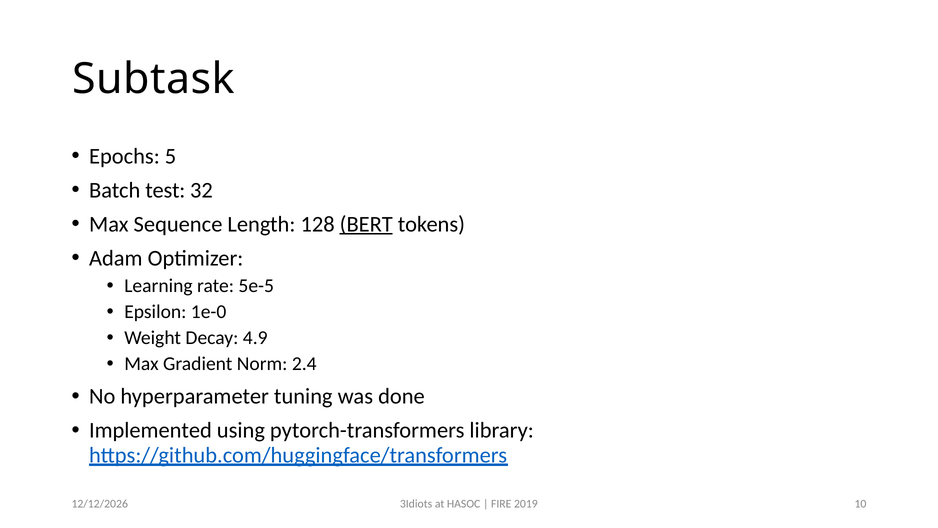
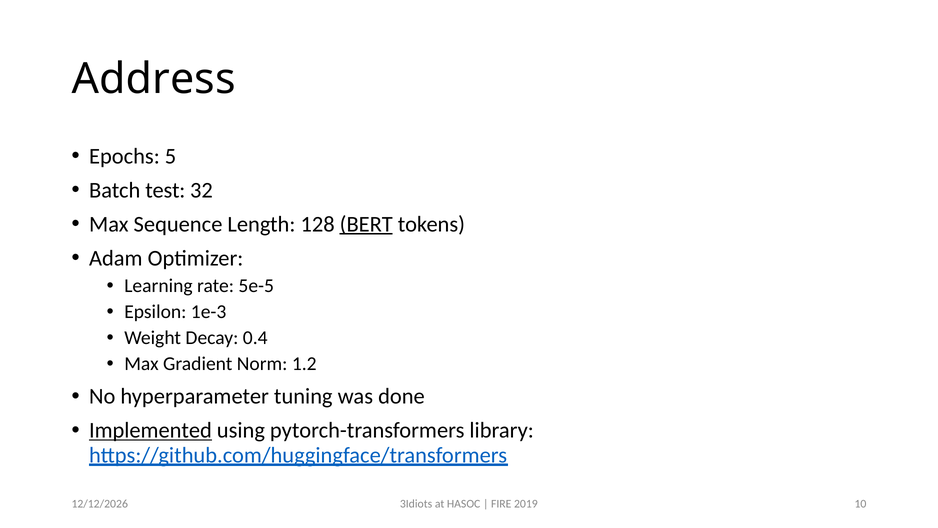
Subtask: Subtask -> Address
1e-0: 1e-0 -> 1e-3
4.9: 4.9 -> 0.4
2.4: 2.4 -> 1.2
Implemented underline: none -> present
